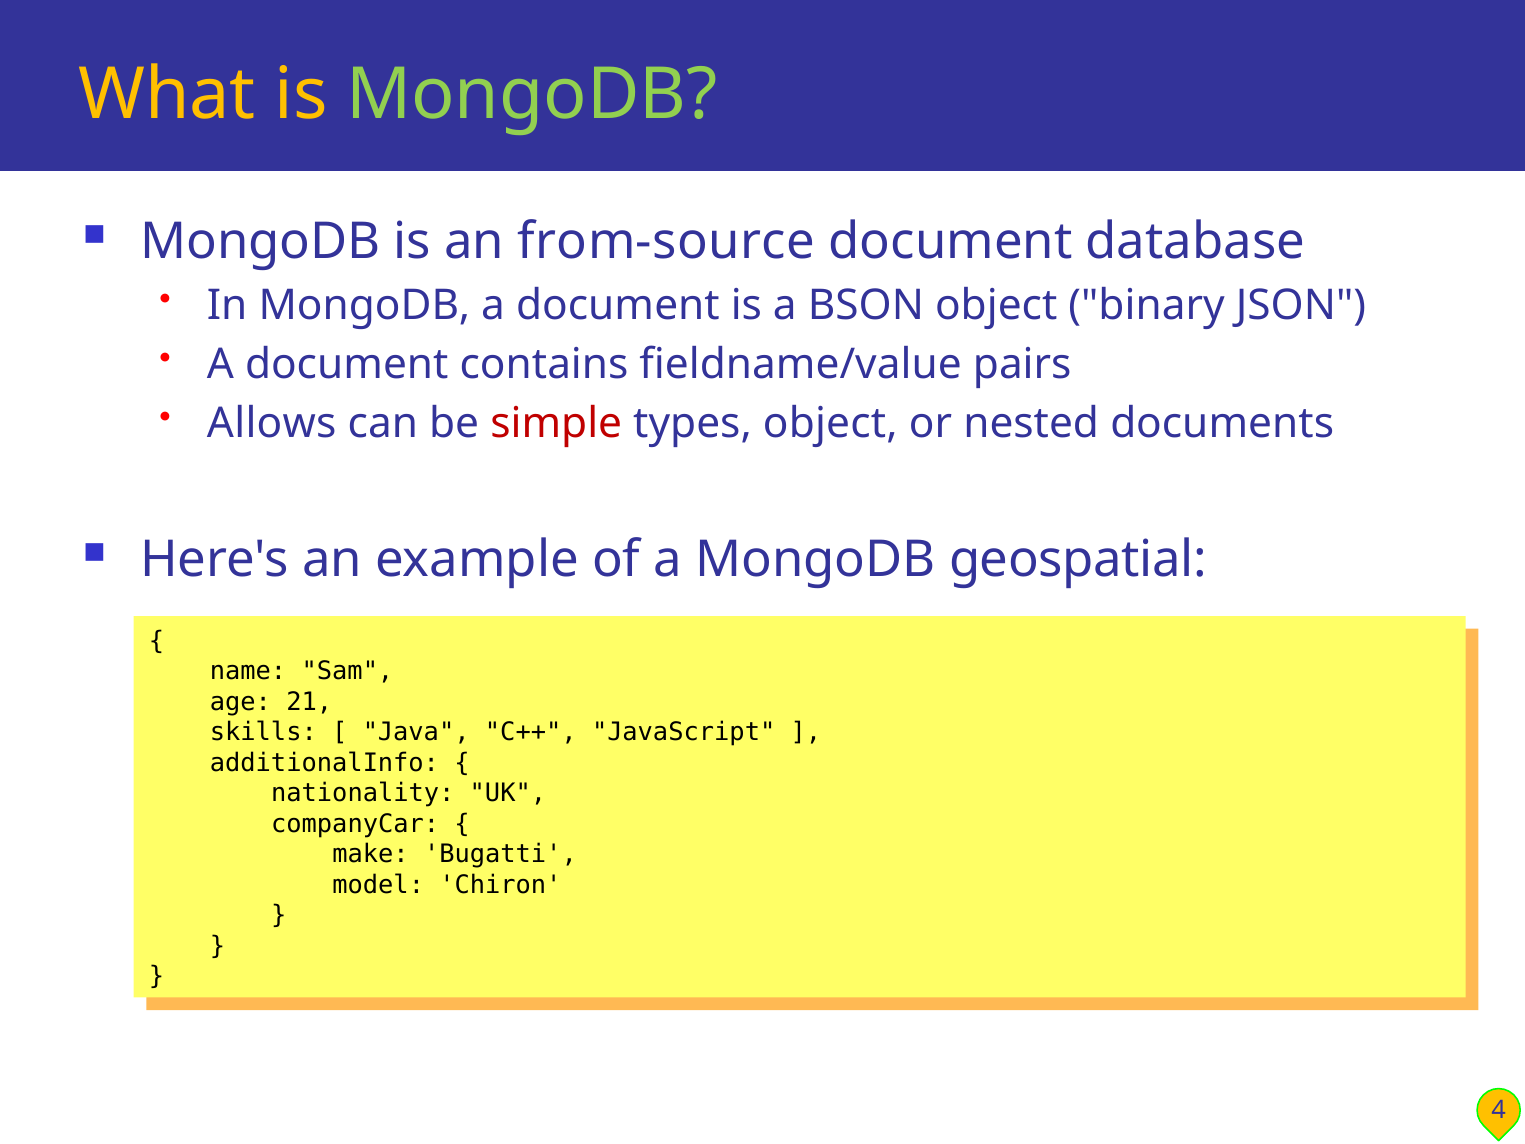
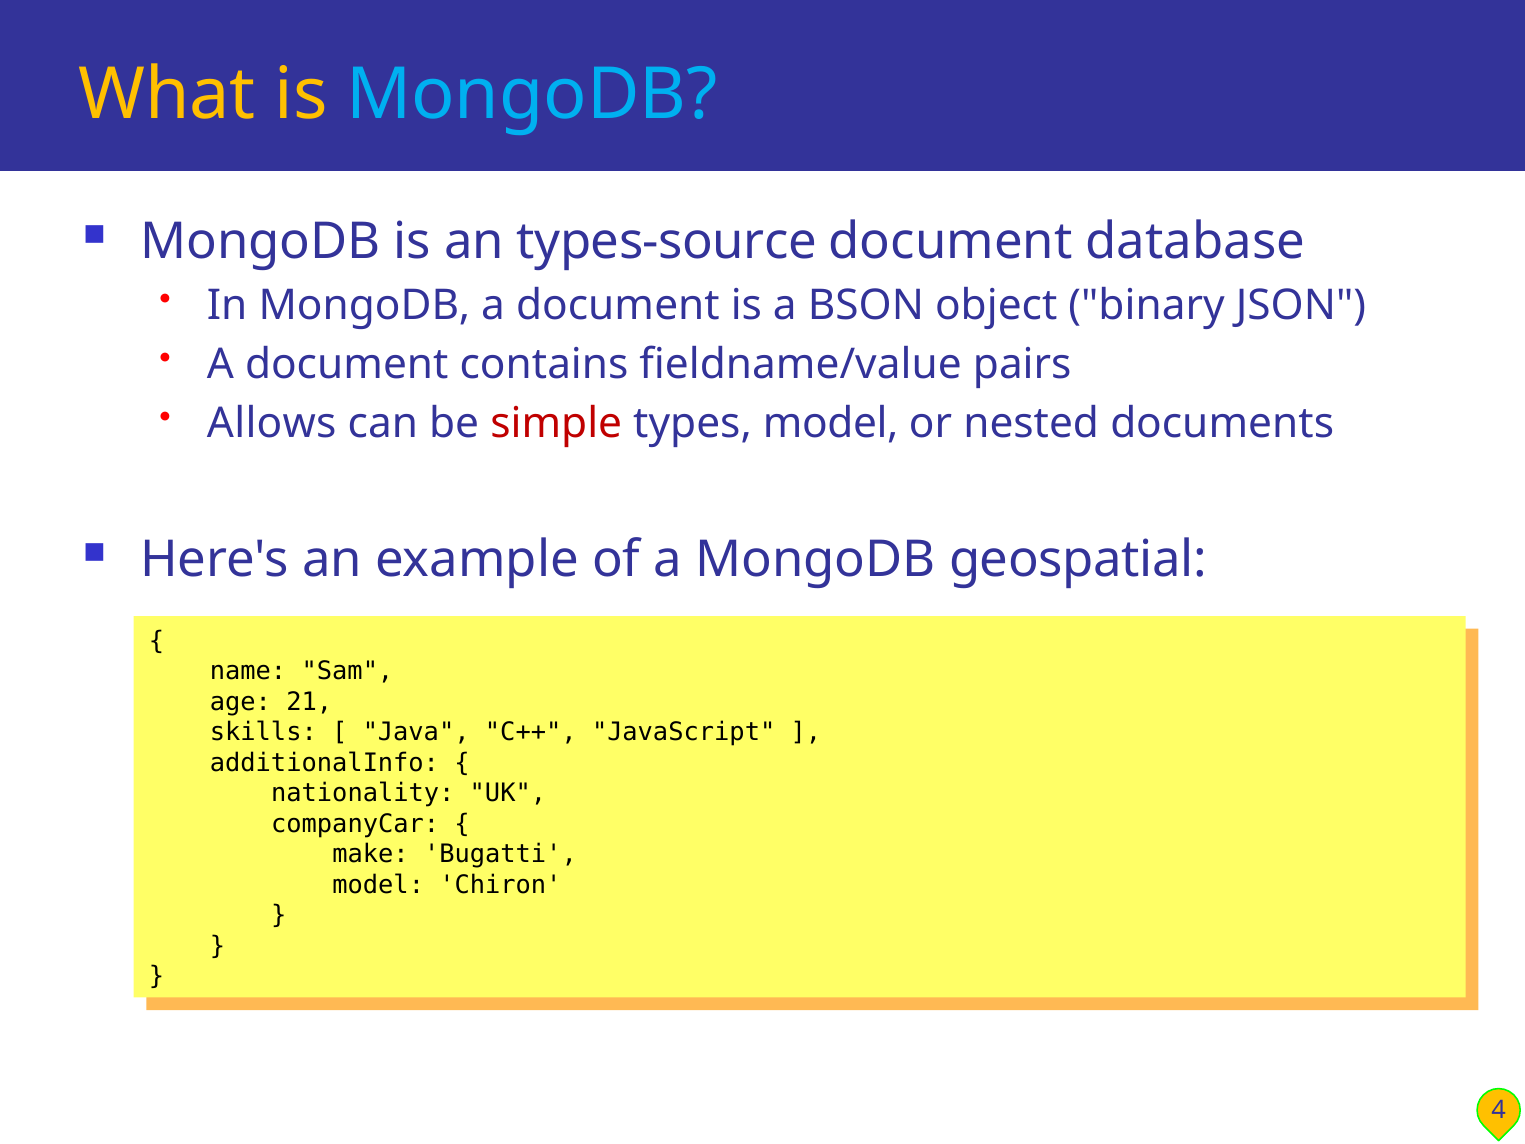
MongoDB at (532, 95) colour: light green -> light blue
from-source: from-source -> types-source
types object: object -> model
